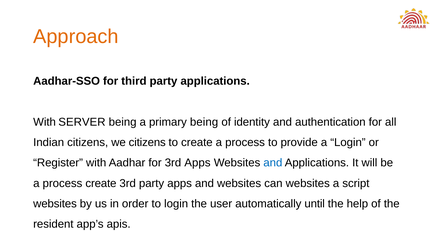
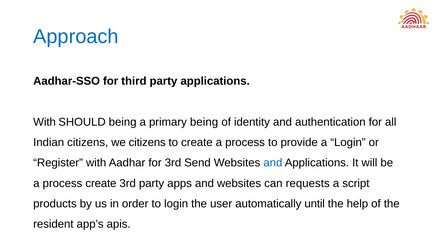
Approach colour: orange -> blue
SERVER: SERVER -> SHOULD
3rd Apps: Apps -> Send
can websites: websites -> requests
websites at (55, 204): websites -> products
